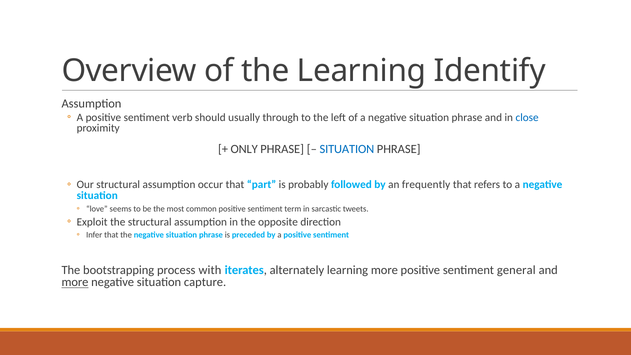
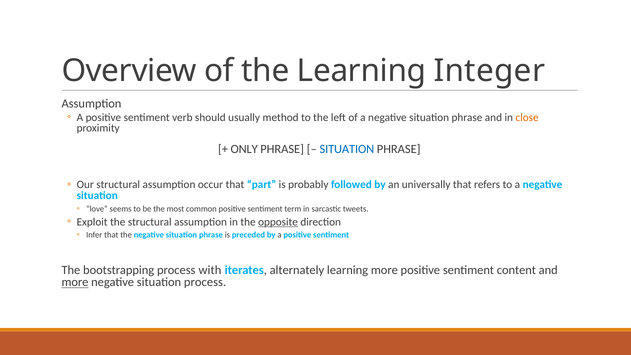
Identify: Identify -> Integer
through: through -> method
close colour: blue -> orange
frequently: frequently -> universally
opposite underline: none -> present
general: general -> content
situation capture: capture -> process
